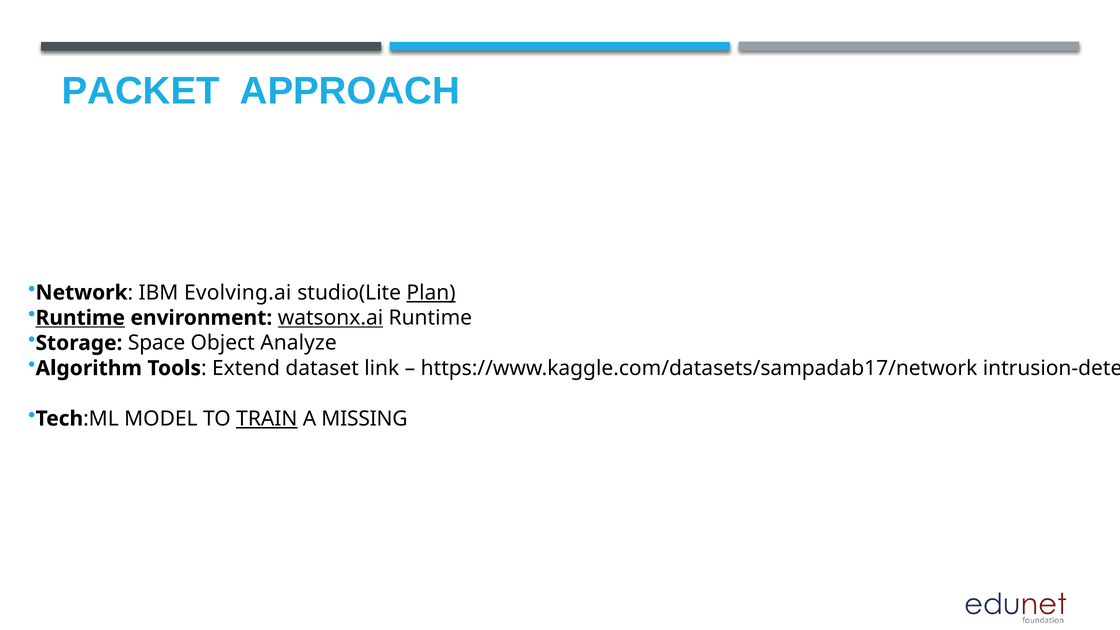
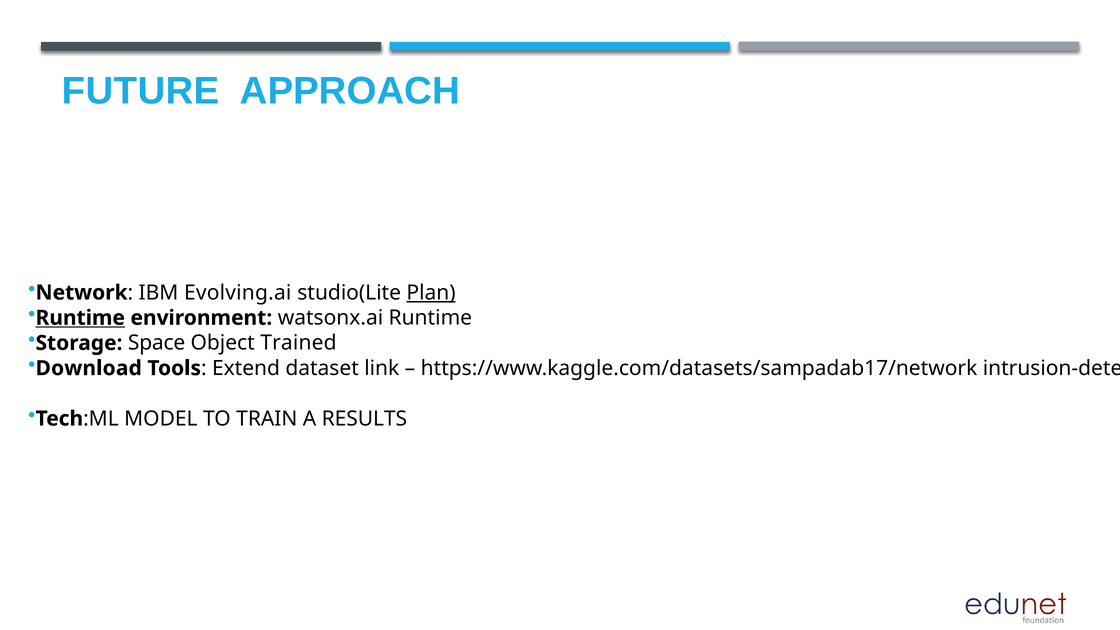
PACKET: PACKET -> FUTURE
watsonx.ai underline: present -> none
Analyze: Analyze -> Trained
Algorithm: Algorithm -> Download
TRAIN underline: present -> none
MISSING: MISSING -> RESULTS
